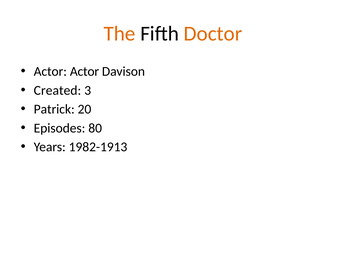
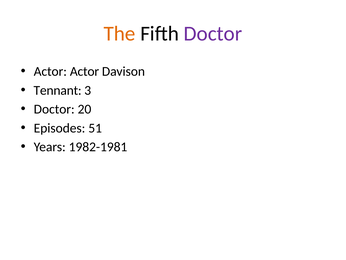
Doctor at (213, 33) colour: orange -> purple
Created: Created -> Tennant
Patrick at (54, 109): Patrick -> Doctor
80: 80 -> 51
1982-1913: 1982-1913 -> 1982-1981
